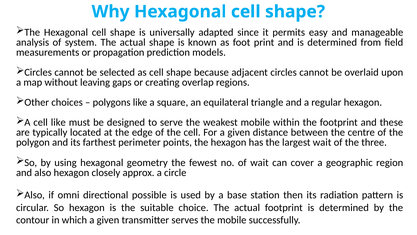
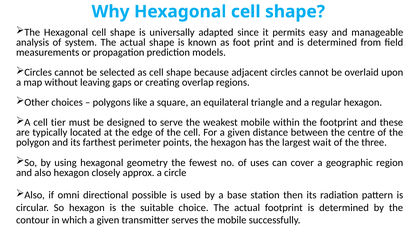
cell like: like -> tier
of wait: wait -> uses
